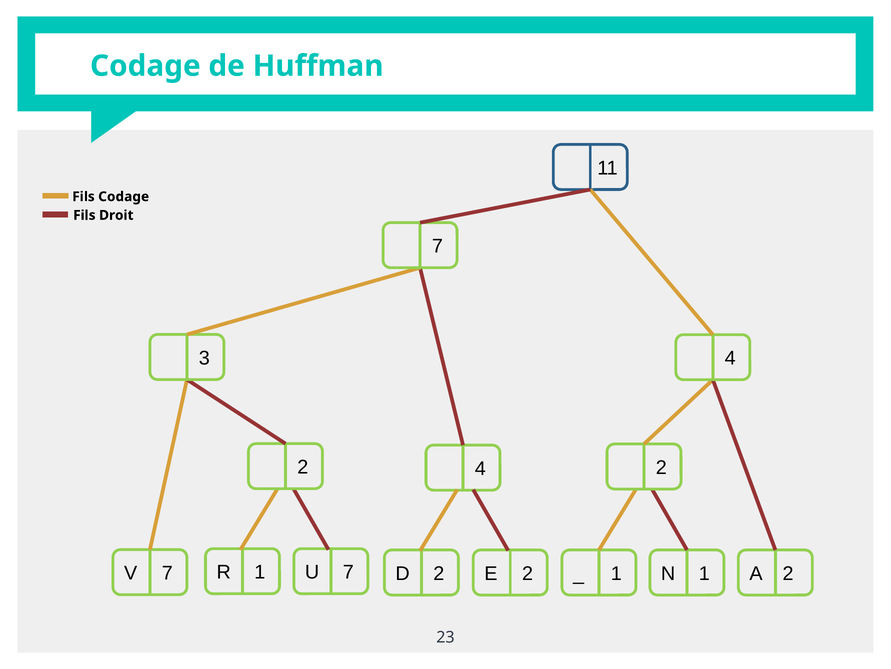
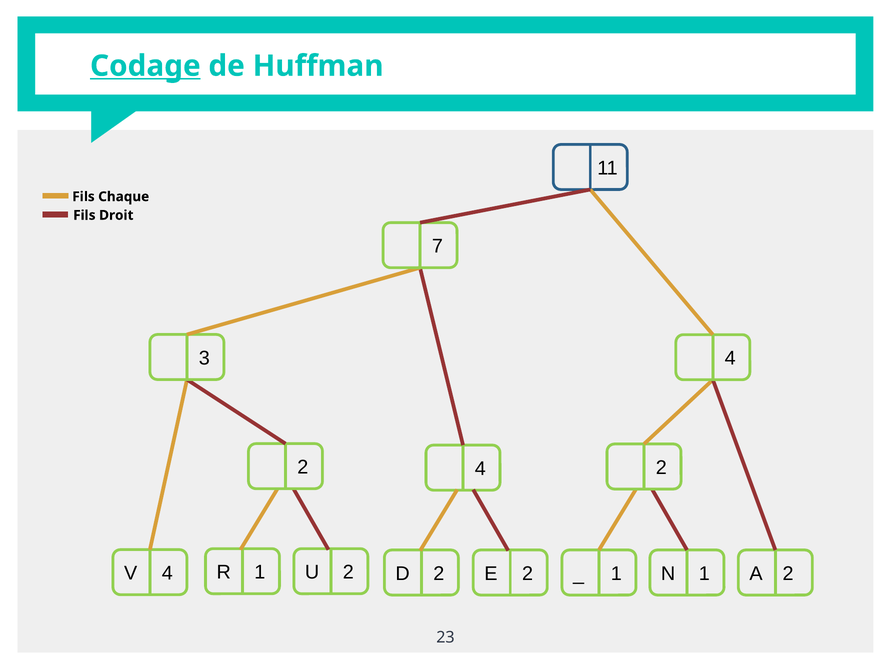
Codage at (145, 66) underline: none -> present
Fils Codage: Codage -> Chaque
U 7: 7 -> 2
V 7: 7 -> 4
